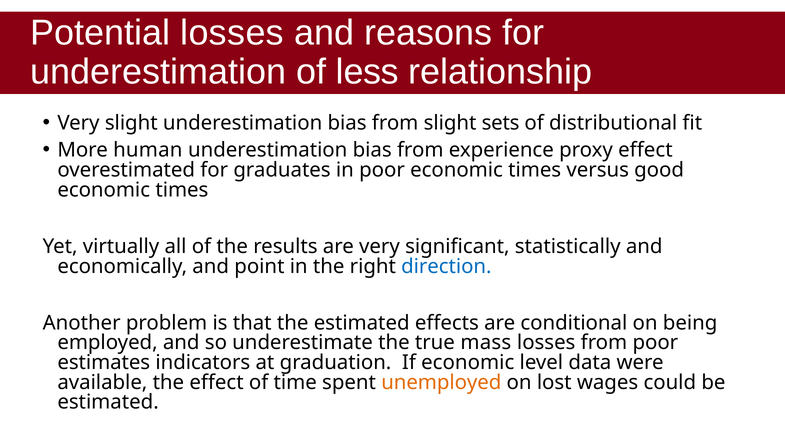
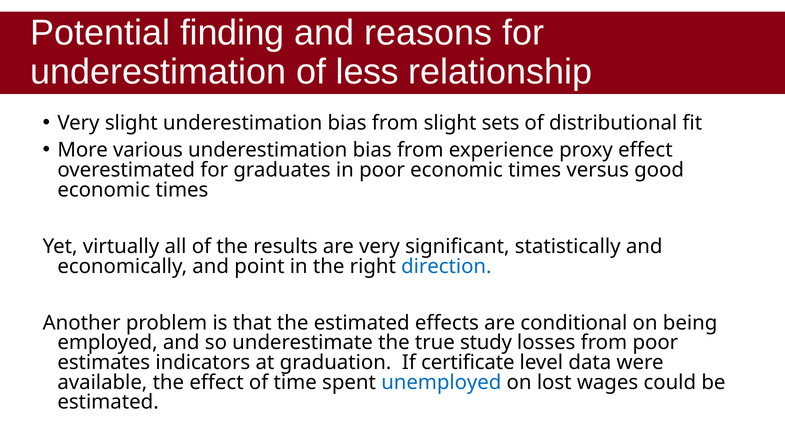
Potential losses: losses -> finding
human: human -> various
mass: mass -> study
If economic: economic -> certificate
unemployed colour: orange -> blue
